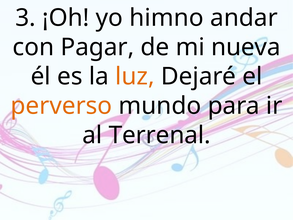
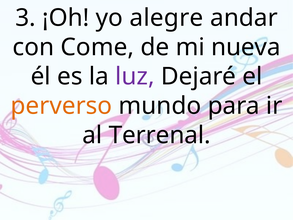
himno: himno -> alegre
Pagar: Pagar -> Come
luz colour: orange -> purple
